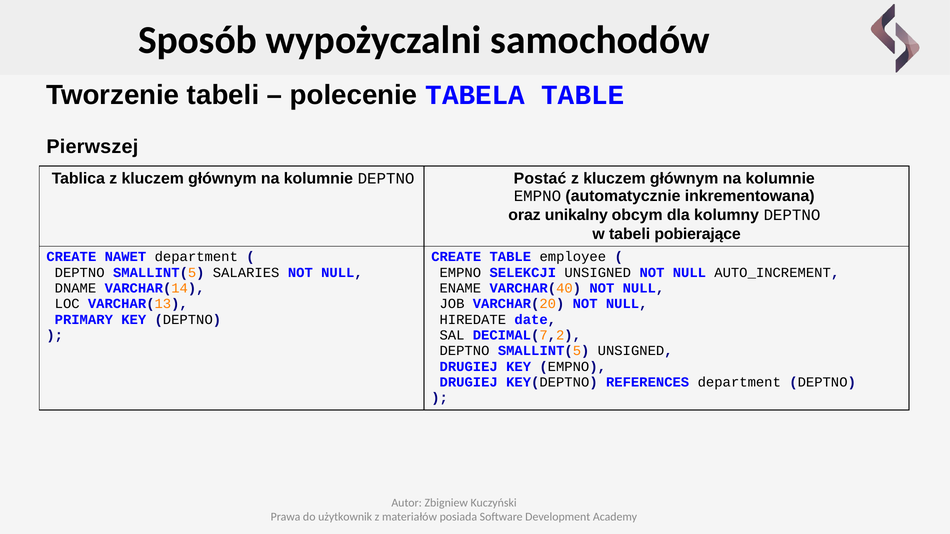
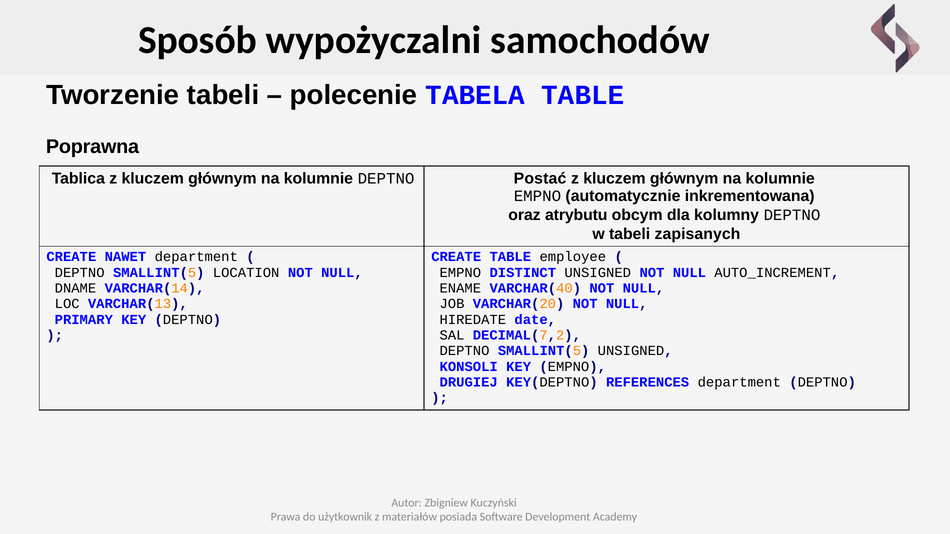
Pierwszej: Pierwszej -> Poprawna
unikalny: unikalny -> atrybutu
pobierające: pobierające -> zapisanych
SALARIES: SALARIES -> LOCATION
SELEKCJI: SELEKCJI -> DISTINCT
DRUGIEJ at (469, 367): DRUGIEJ -> KONSOLI
